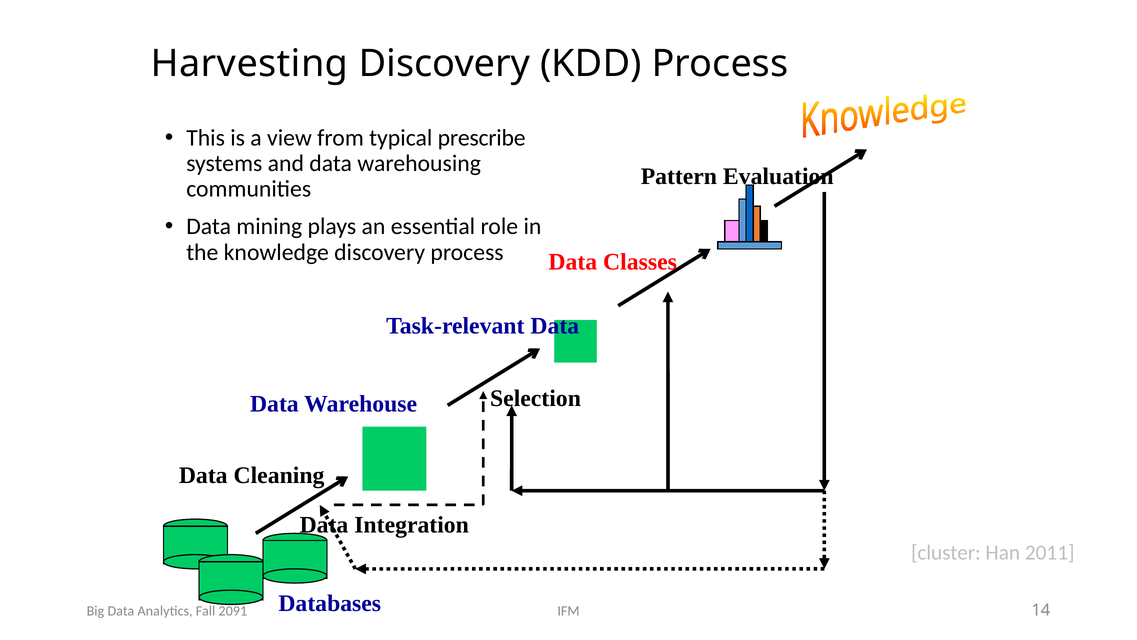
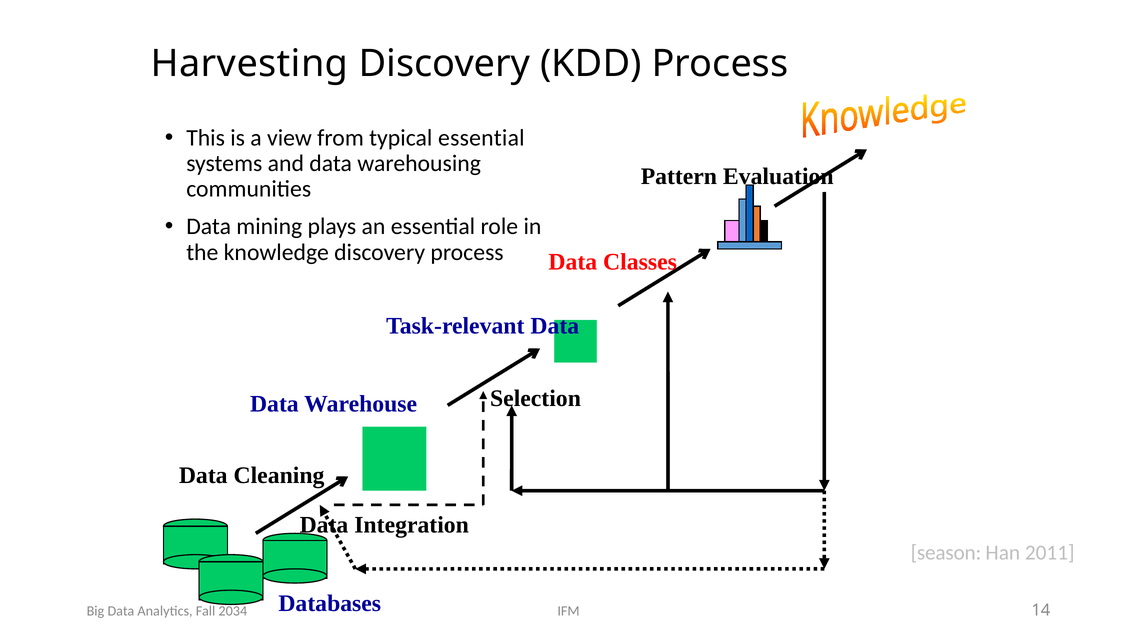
typical prescribe: prescribe -> essential
cluster: cluster -> season
2091: 2091 -> 2034
